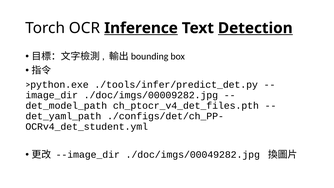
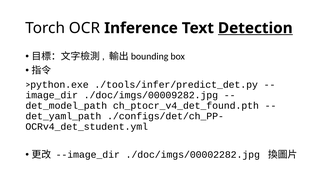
Inference underline: present -> none
ch_ptocr_v4_det_files.pth: ch_ptocr_v4_det_files.pth -> ch_ptocr_v4_det_found.pth
./doc/imgs/00049282.jpg: ./doc/imgs/00049282.jpg -> ./doc/imgs/00002282.jpg
